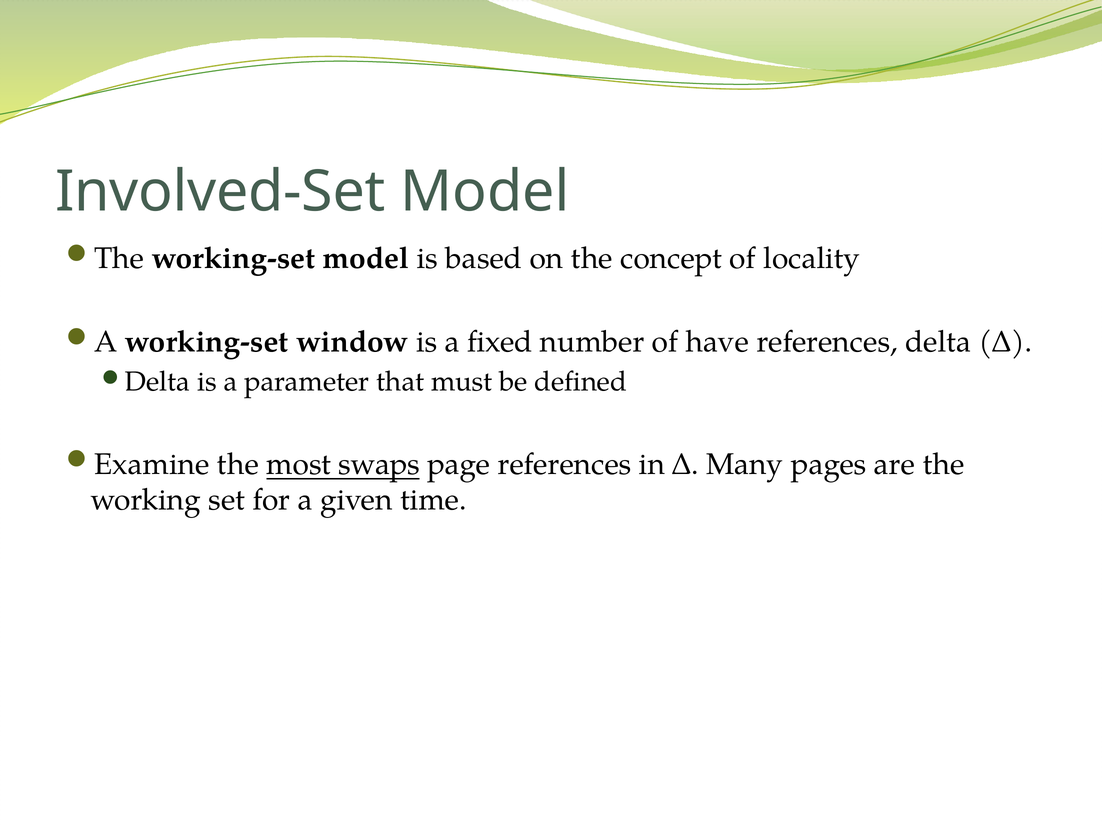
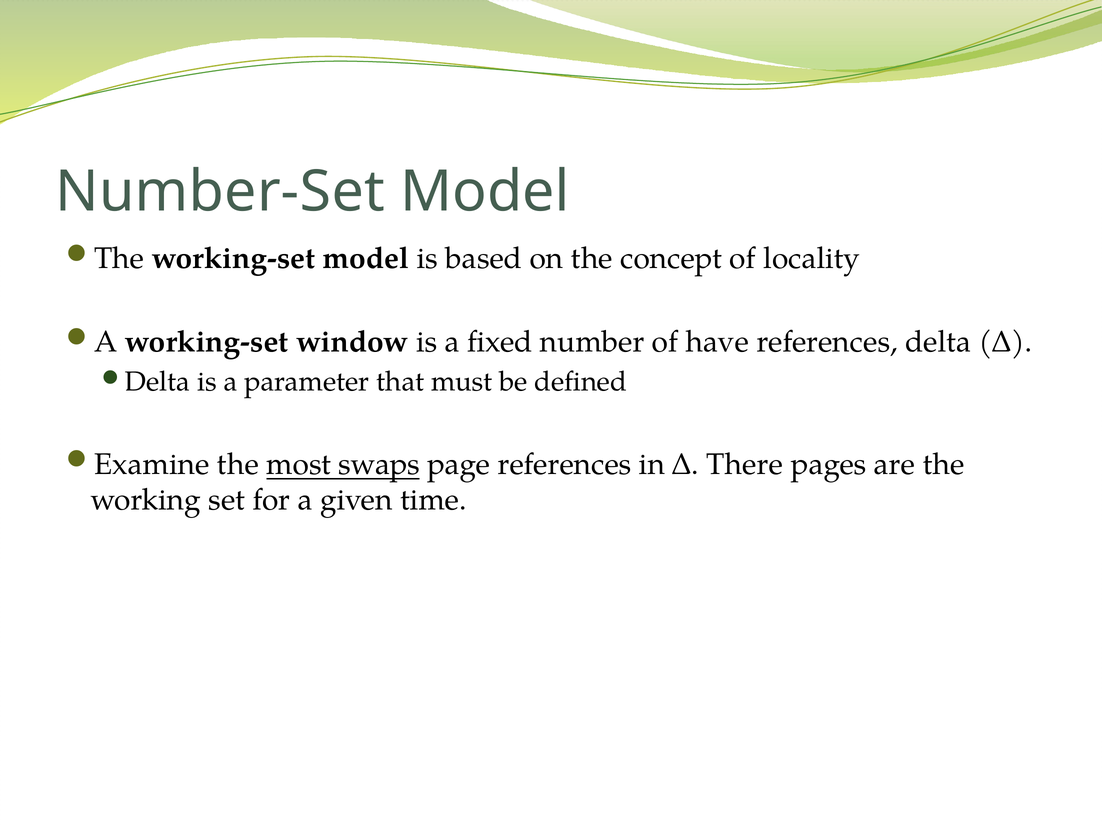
Involved-Set: Involved-Set -> Number-Set
Many: Many -> There
